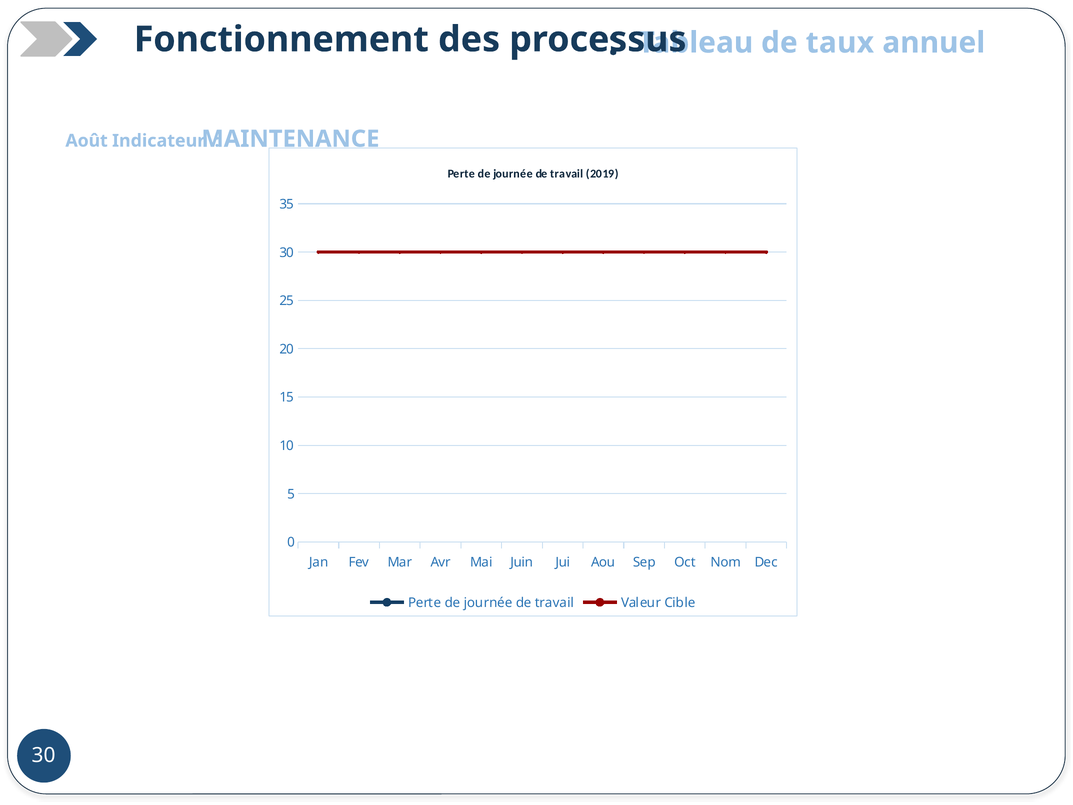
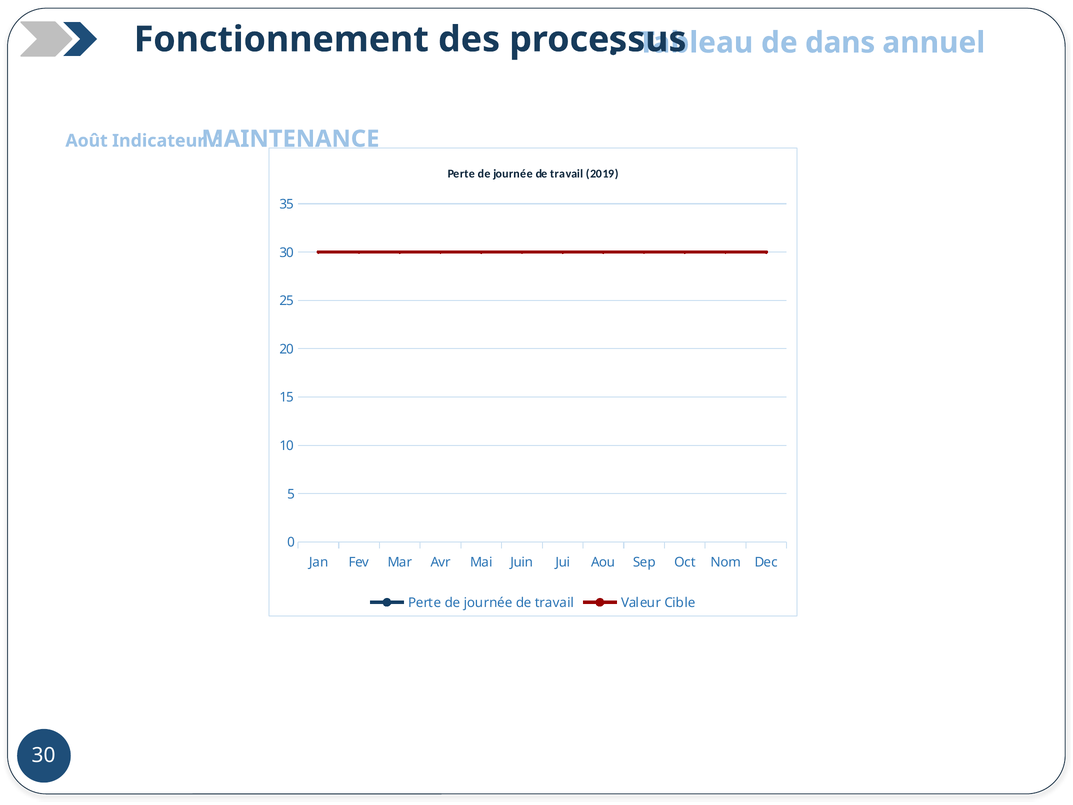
taux: taux -> dans
